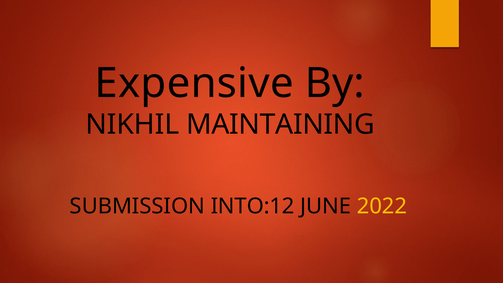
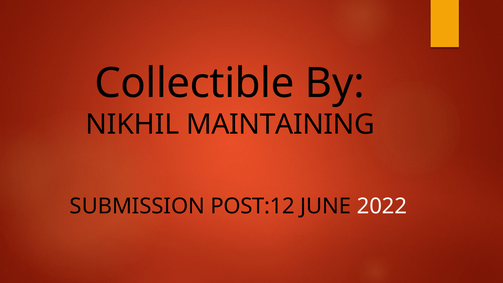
Expensive: Expensive -> Collectible
INTO:12: INTO:12 -> POST:12
2022 colour: yellow -> white
